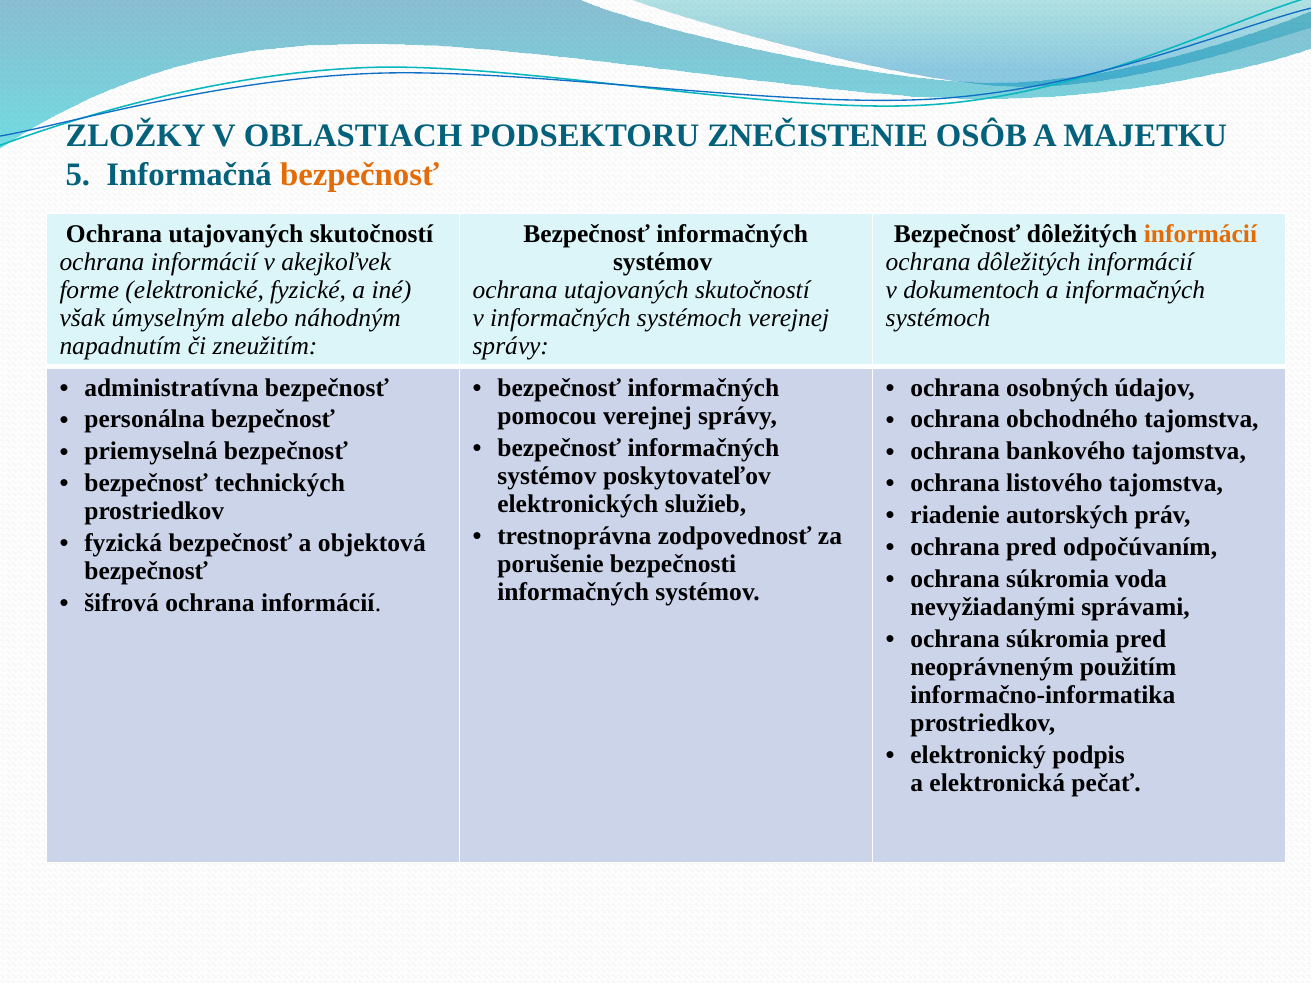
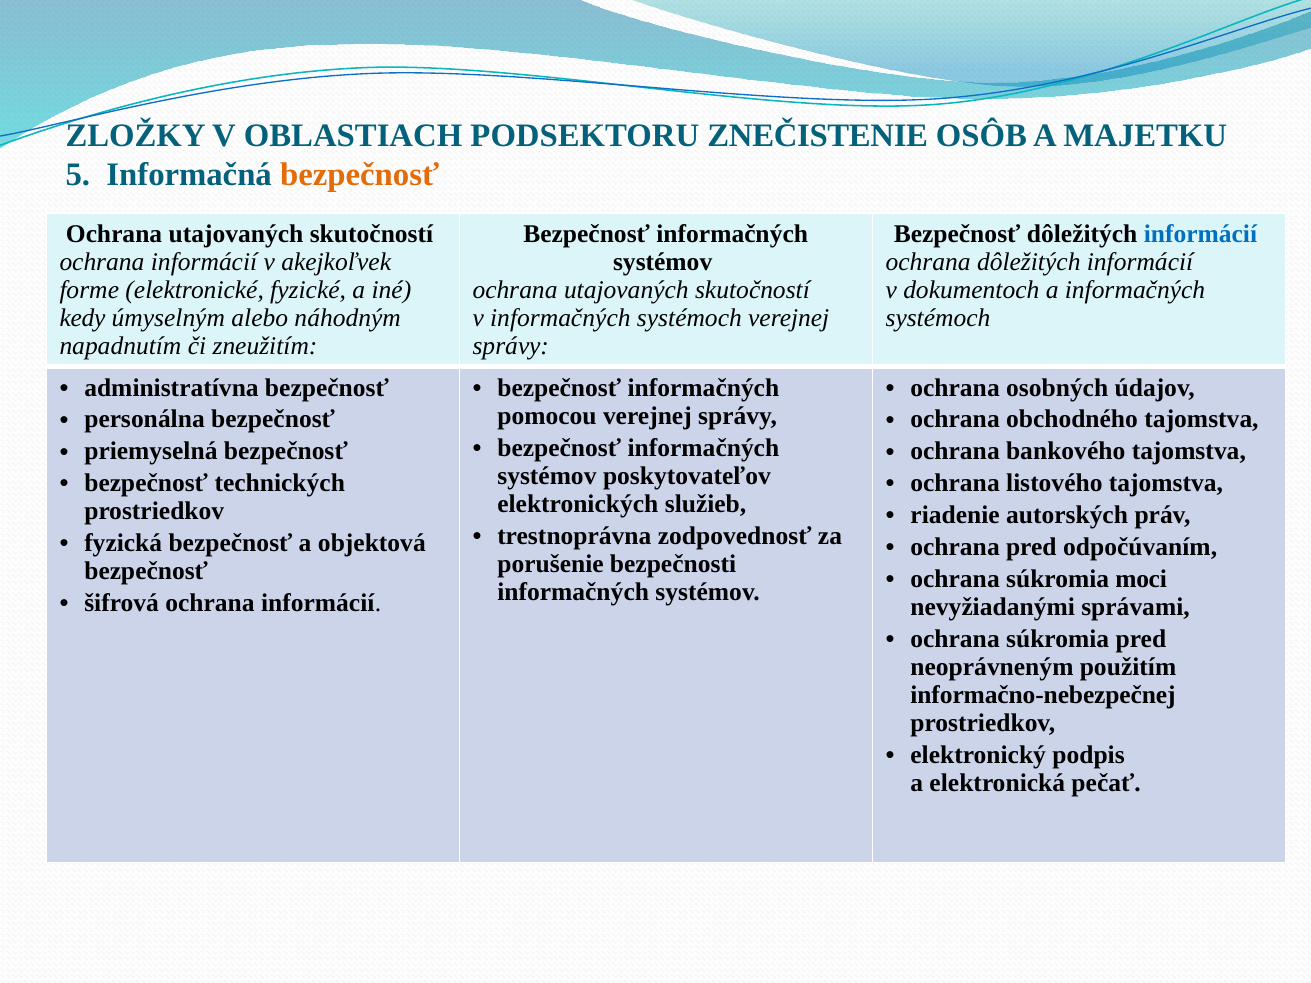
informácií at (1200, 234) colour: orange -> blue
však: však -> kedy
voda: voda -> moci
informačno-informatika: informačno-informatika -> informačno-nebezpečnej
